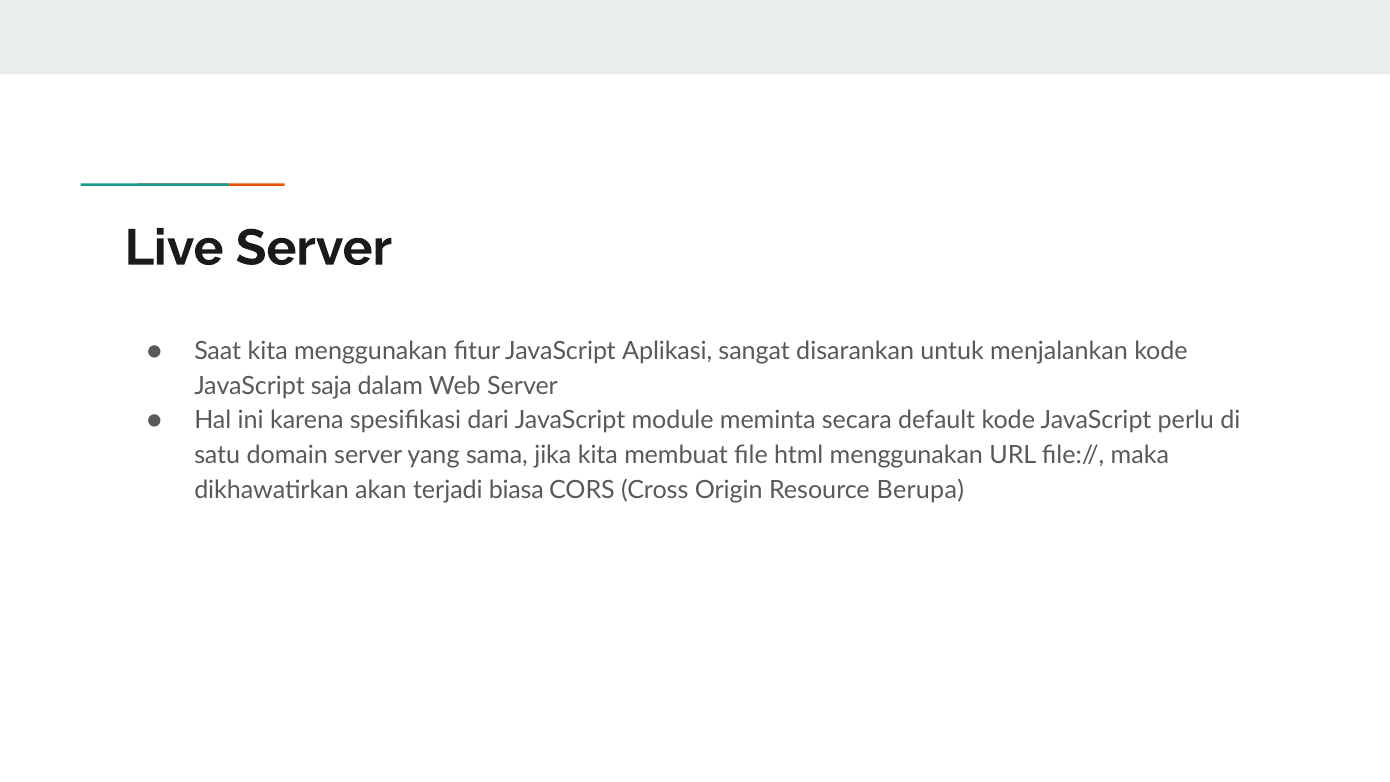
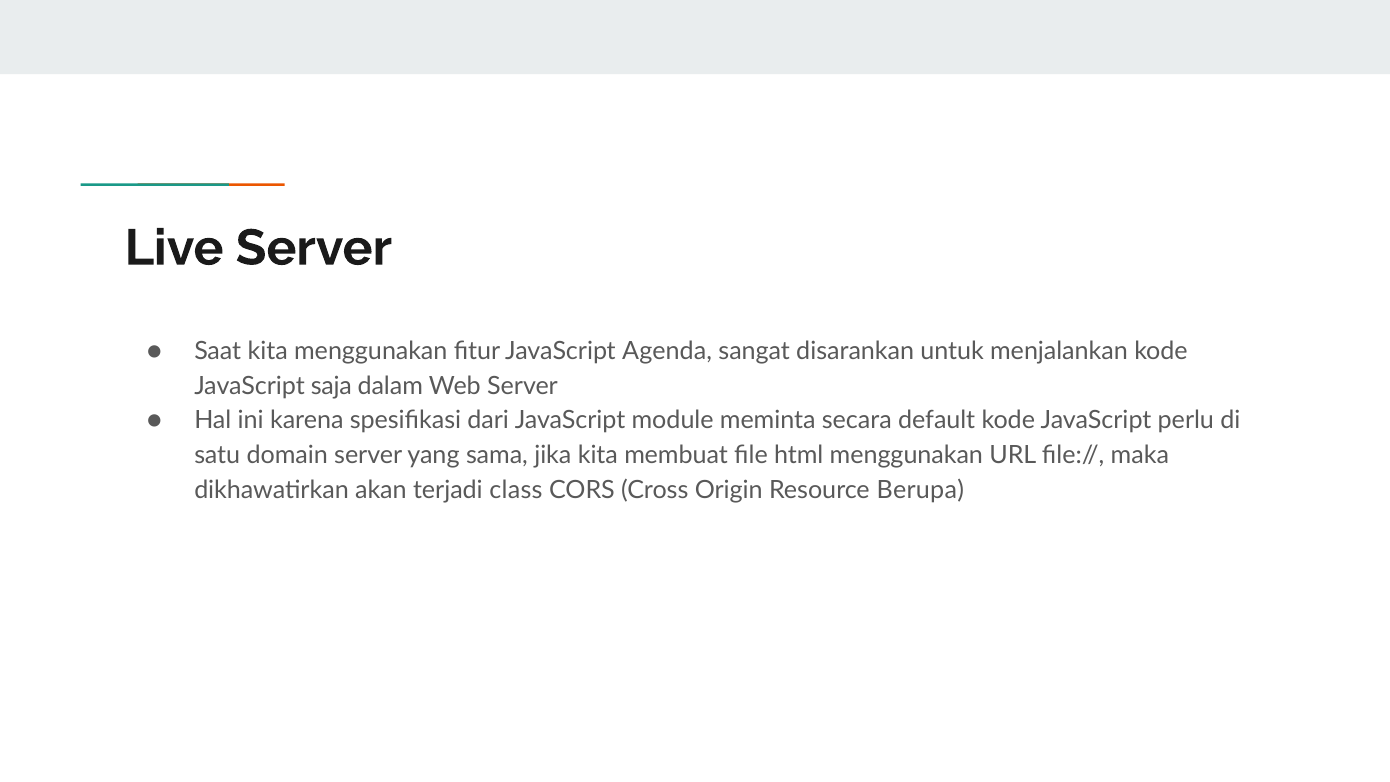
Aplikasi: Aplikasi -> Agenda
biasa: biasa -> class
